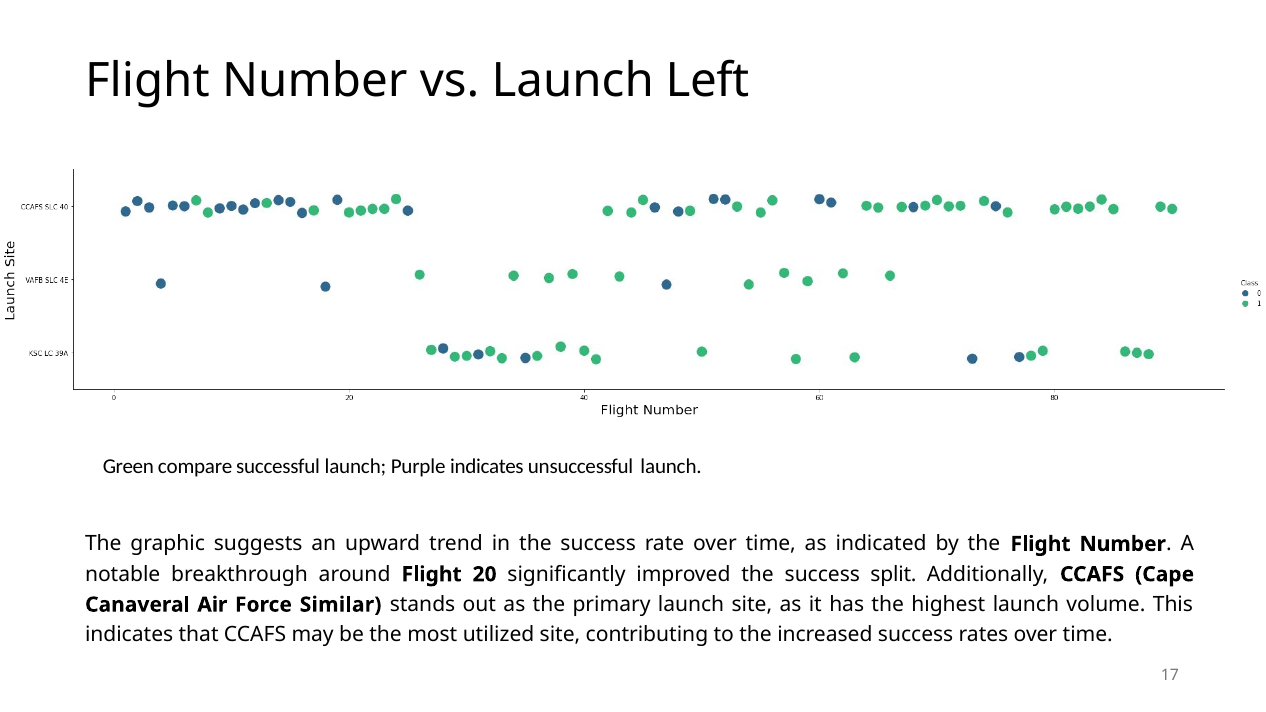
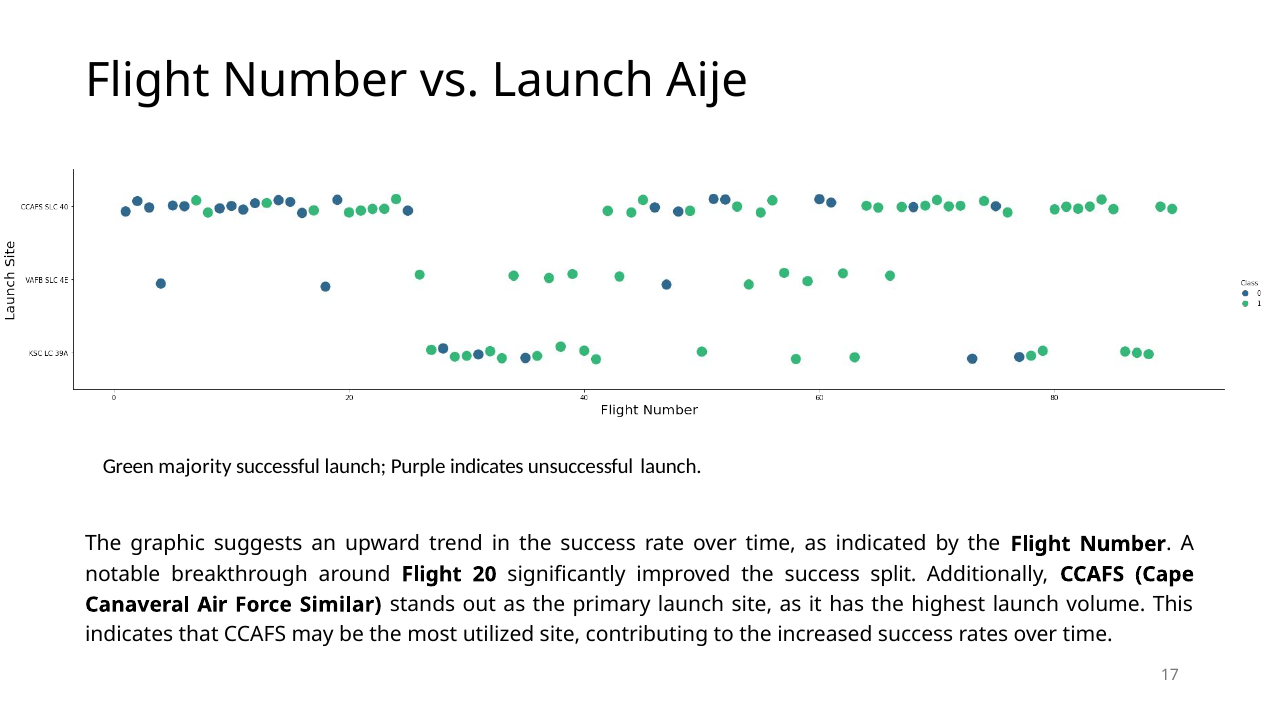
Left: Left -> Aije
compare: compare -> majority
